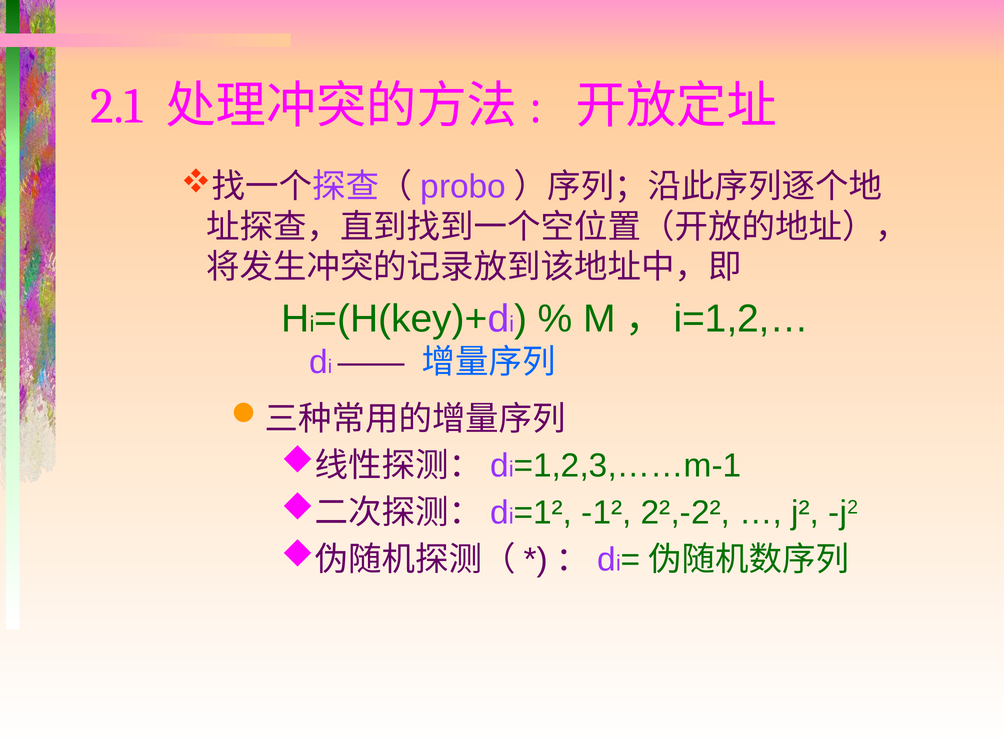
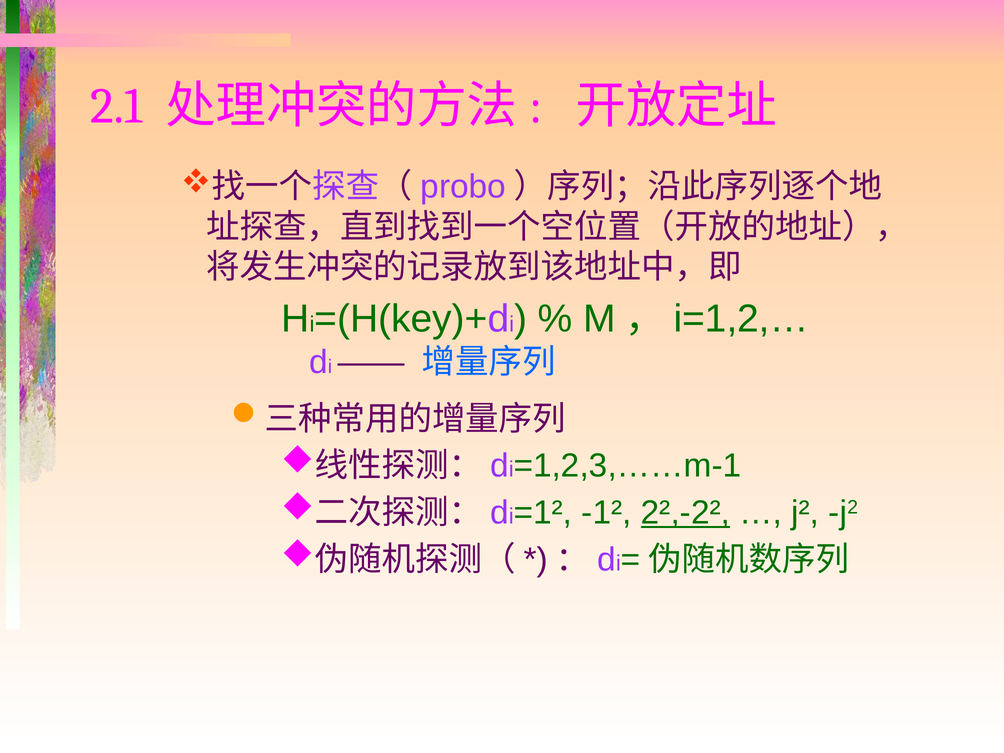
2²,-2² underline: none -> present
